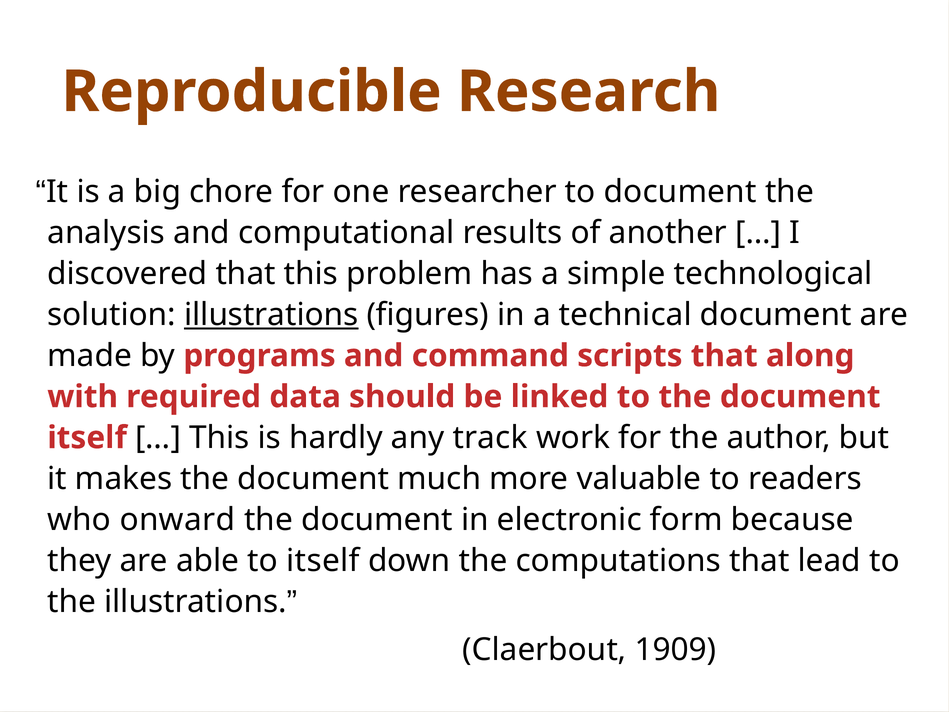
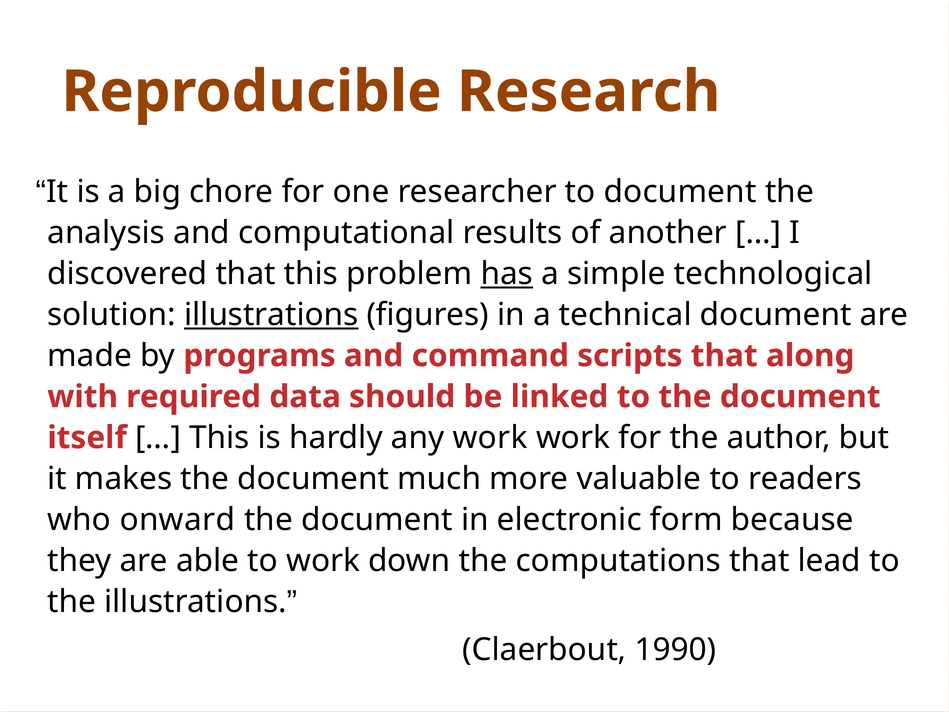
has underline: none -> present
any track: track -> work
to itself: itself -> work
1909: 1909 -> 1990
